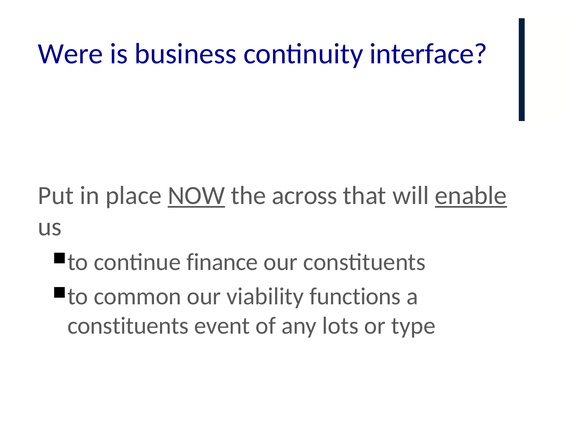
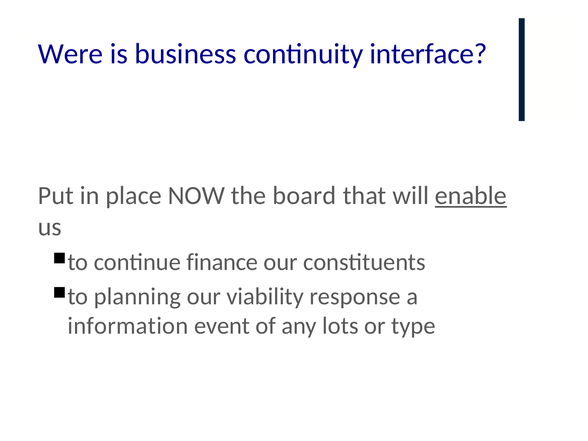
NOW underline: present -> none
across: across -> board
common: common -> planning
functions: functions -> response
constituents at (128, 326): constituents -> information
